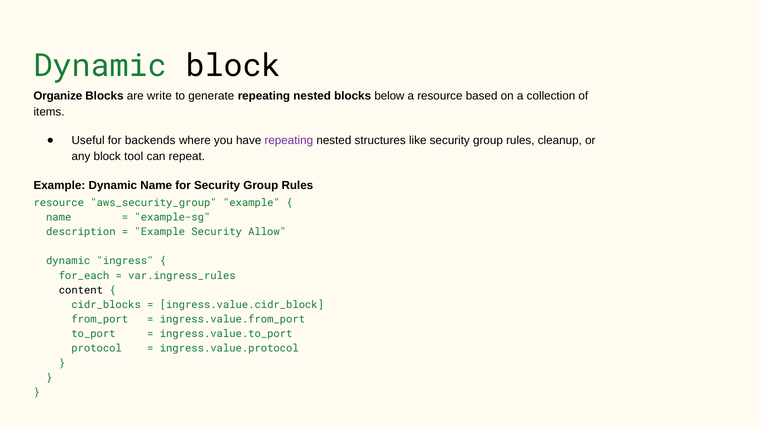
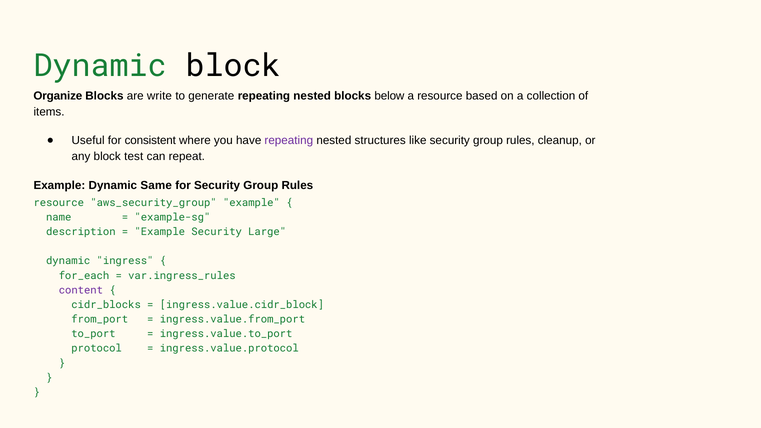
backends: backends -> consistent
tool: tool -> test
Dynamic Name: Name -> Same
Allow: Allow -> Large
content colour: black -> purple
